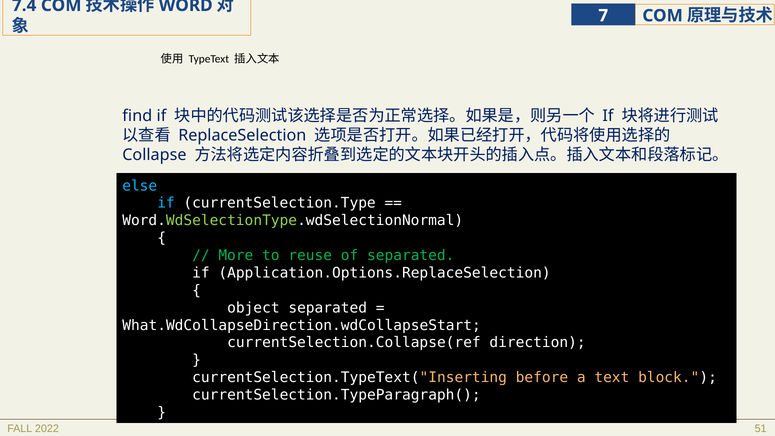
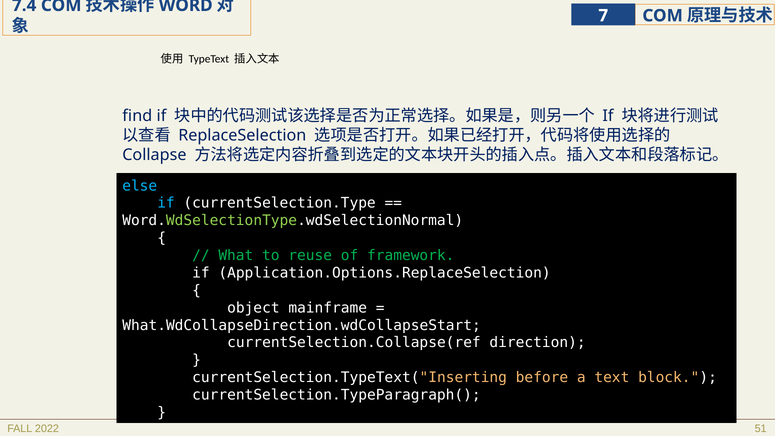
More: More -> What
of separated: separated -> framework
object separated: separated -> mainframe
